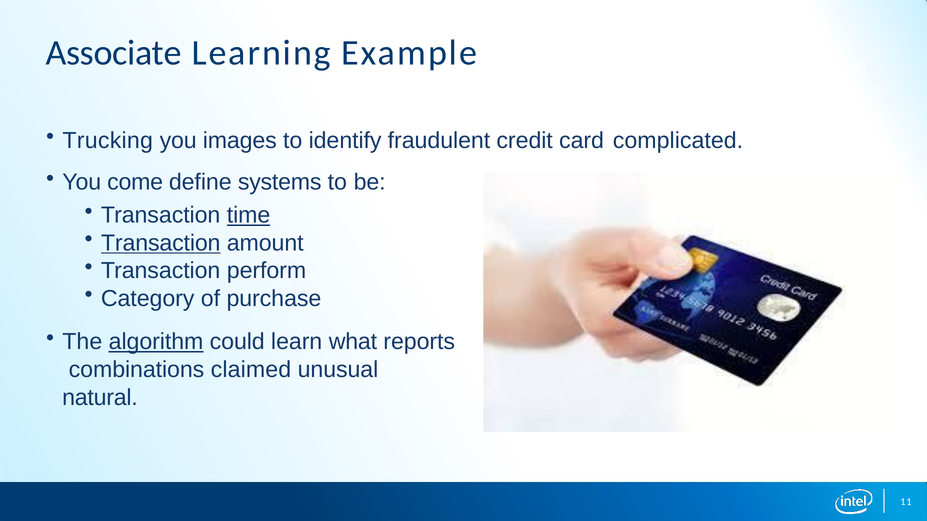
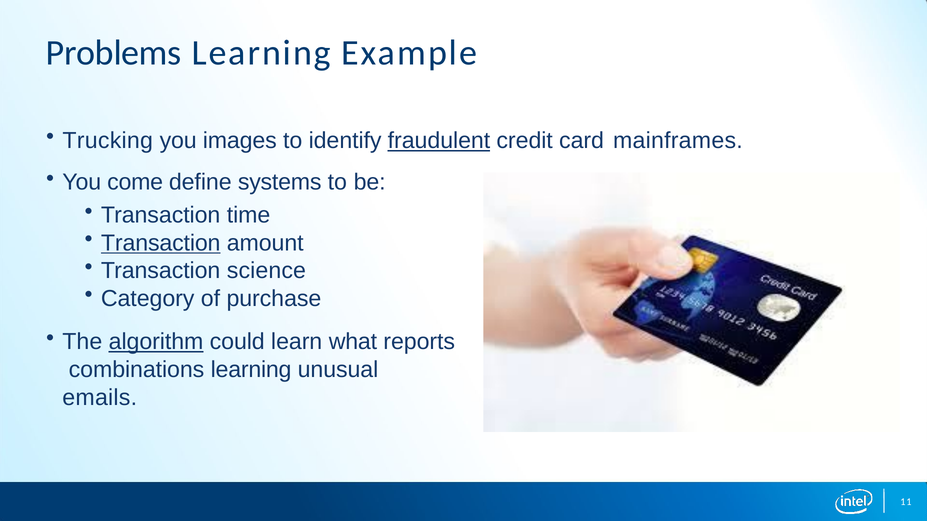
Associate: Associate -> Problems
fraudulent underline: none -> present
complicated: complicated -> mainframes
time underline: present -> none
perform: perform -> science
combinations claimed: claimed -> learning
natural: natural -> emails
